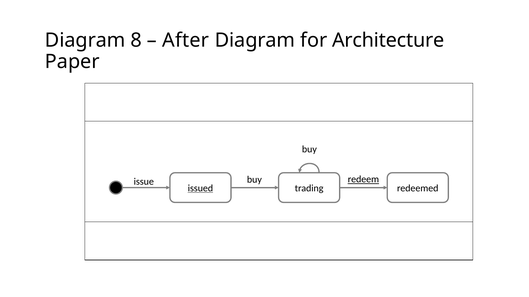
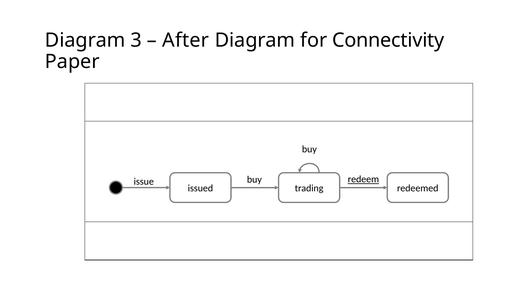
8: 8 -> 3
Architecture: Architecture -> Connectivity
issued underline: present -> none
